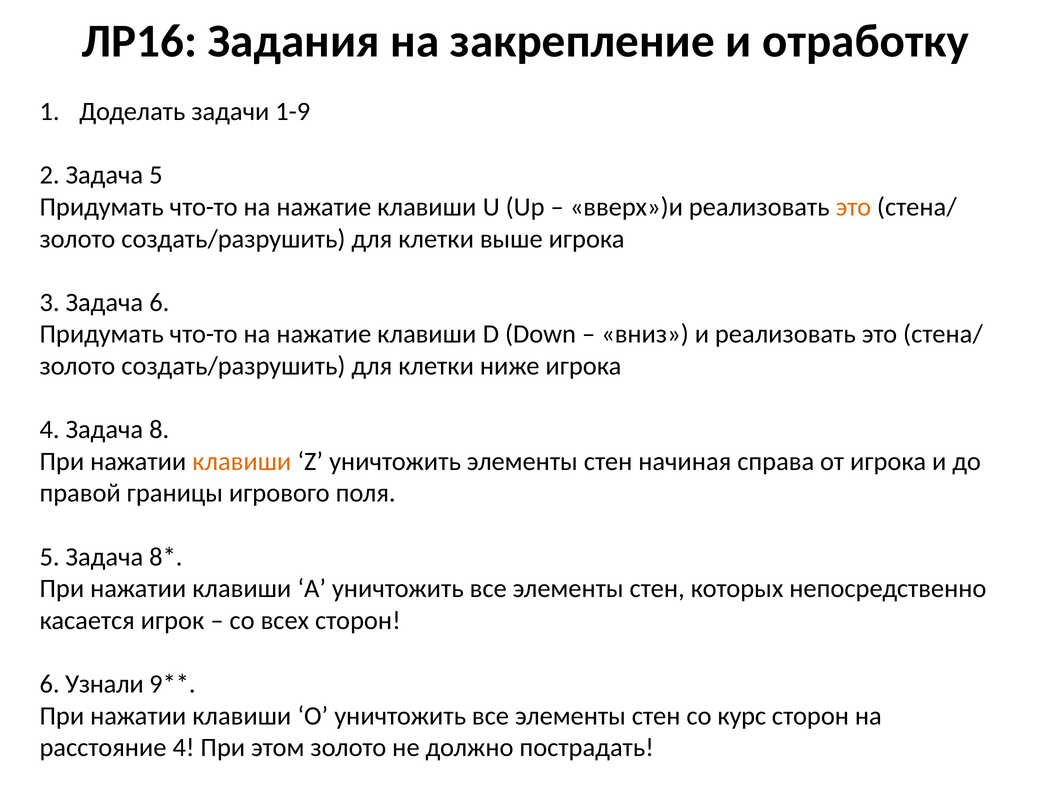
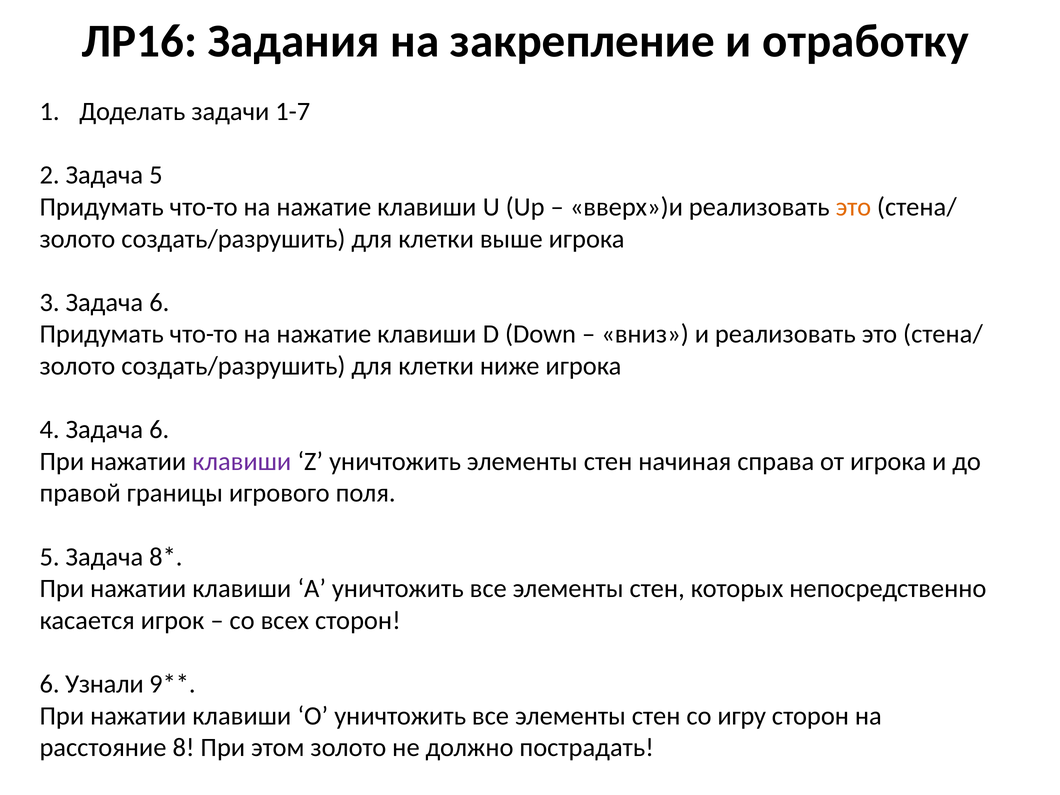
1-9: 1-9 -> 1-7
4 Задача 8: 8 -> 6
клавиши at (242, 461) colour: orange -> purple
курс: курс -> игру
расстояние 4: 4 -> 8
